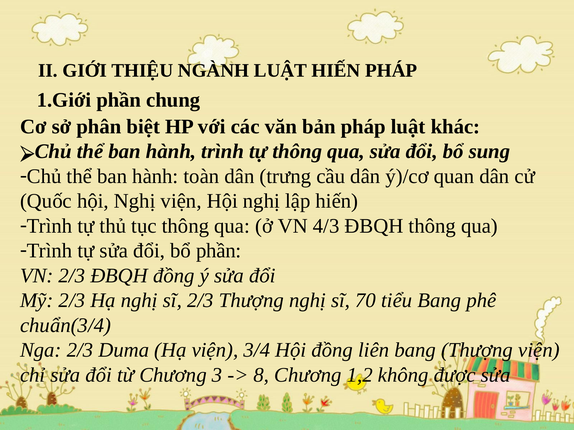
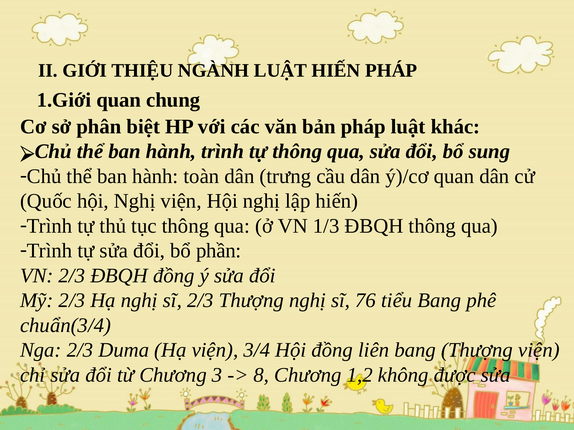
phần at (119, 100): phần -> quan
4/3: 4/3 -> 1/3
70: 70 -> 76
